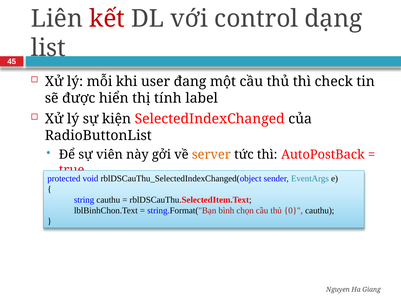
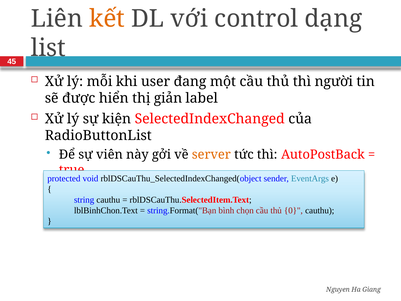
kết colour: red -> orange
check: check -> người
tính: tính -> giản
